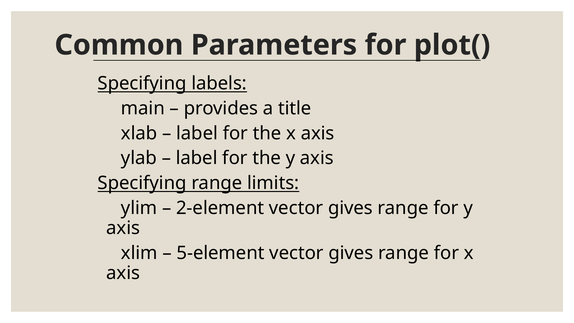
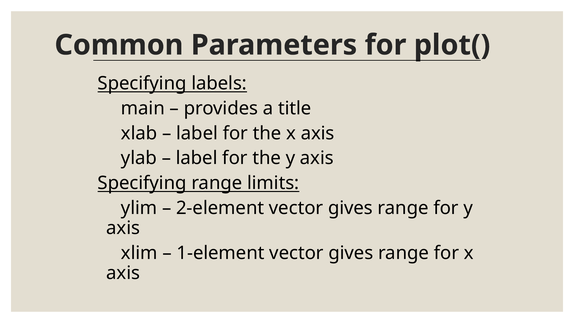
5-element: 5-element -> 1-element
